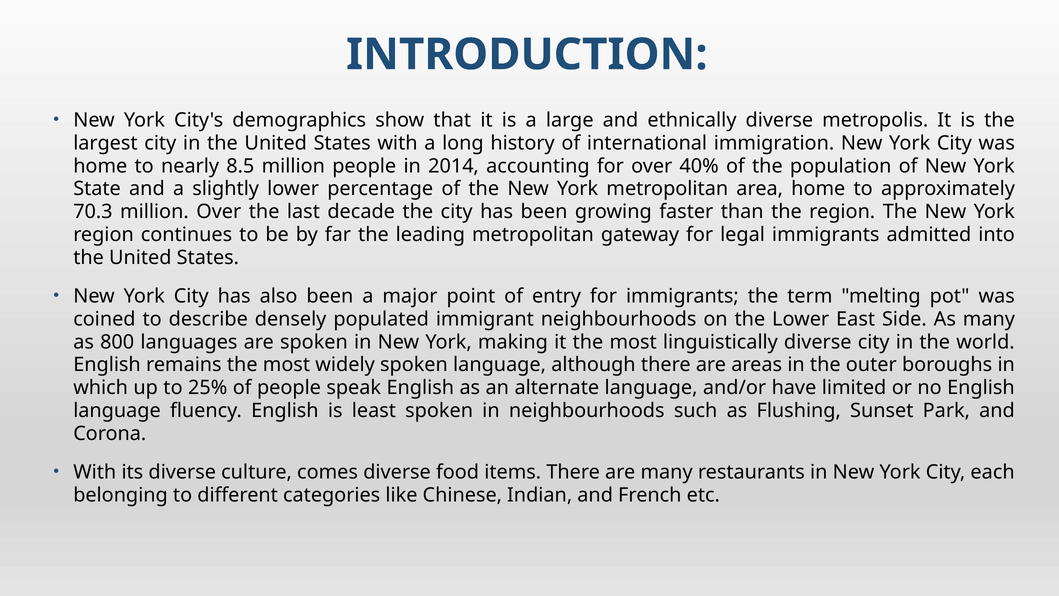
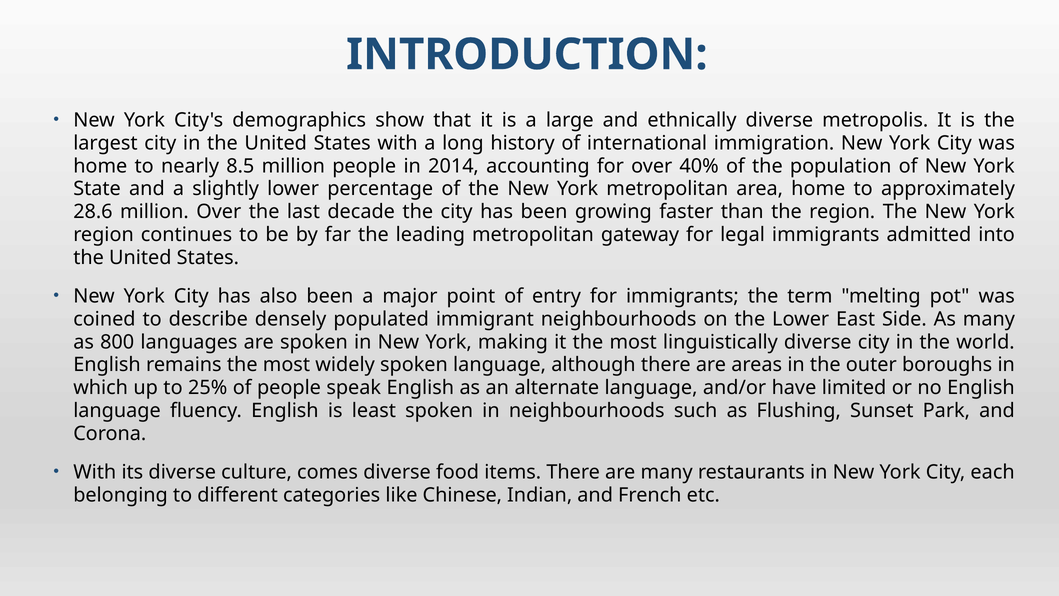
70.3: 70.3 -> 28.6
